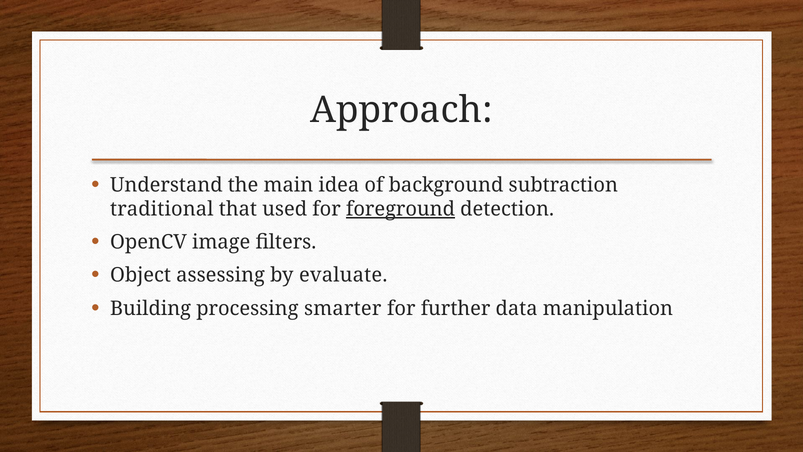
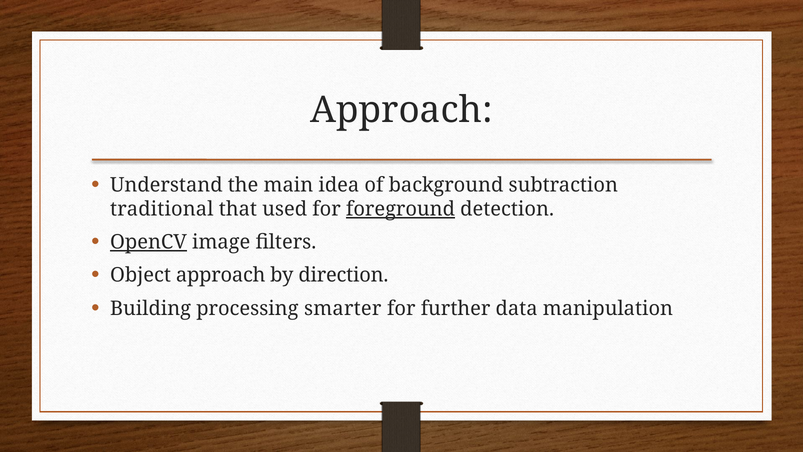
OpenCV underline: none -> present
Object assessing: assessing -> approach
evaluate: evaluate -> direction
